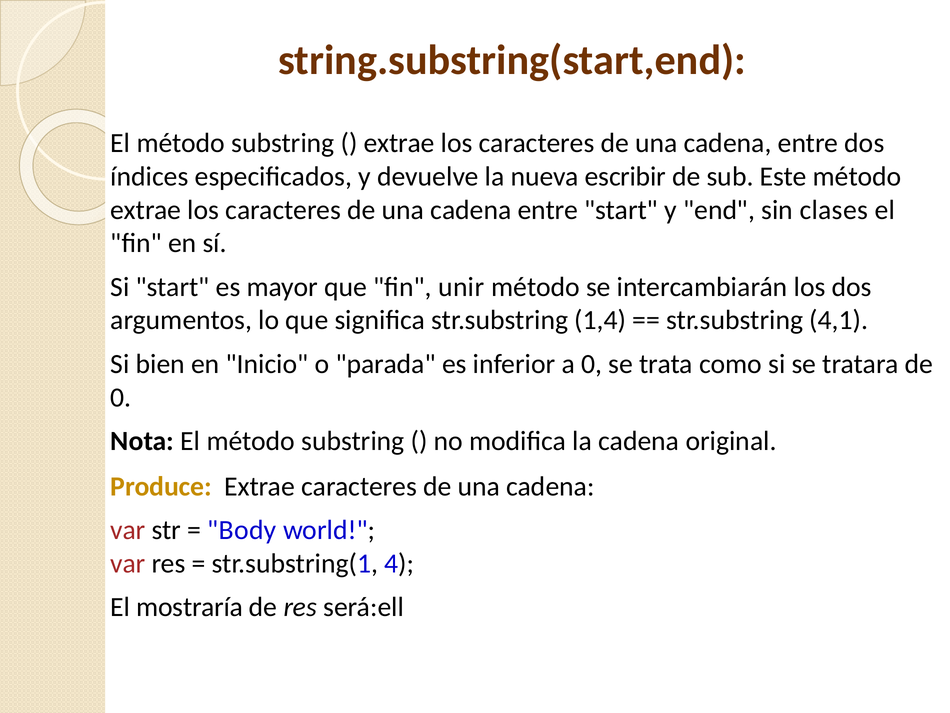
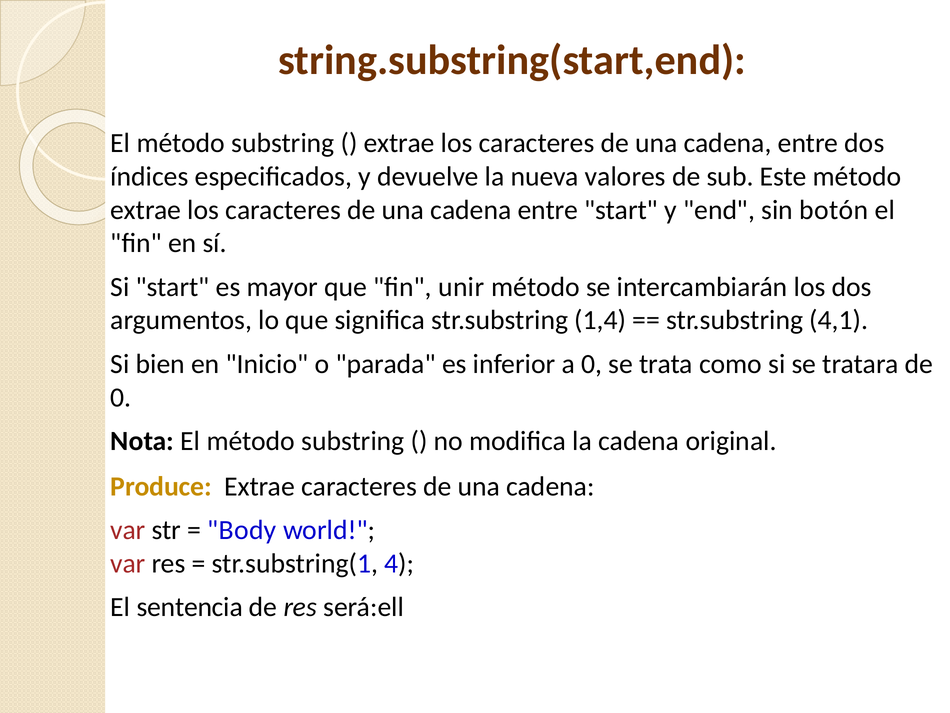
escribir: escribir -> valores
clases: clases -> botón
mostraría: mostraría -> sentencia
